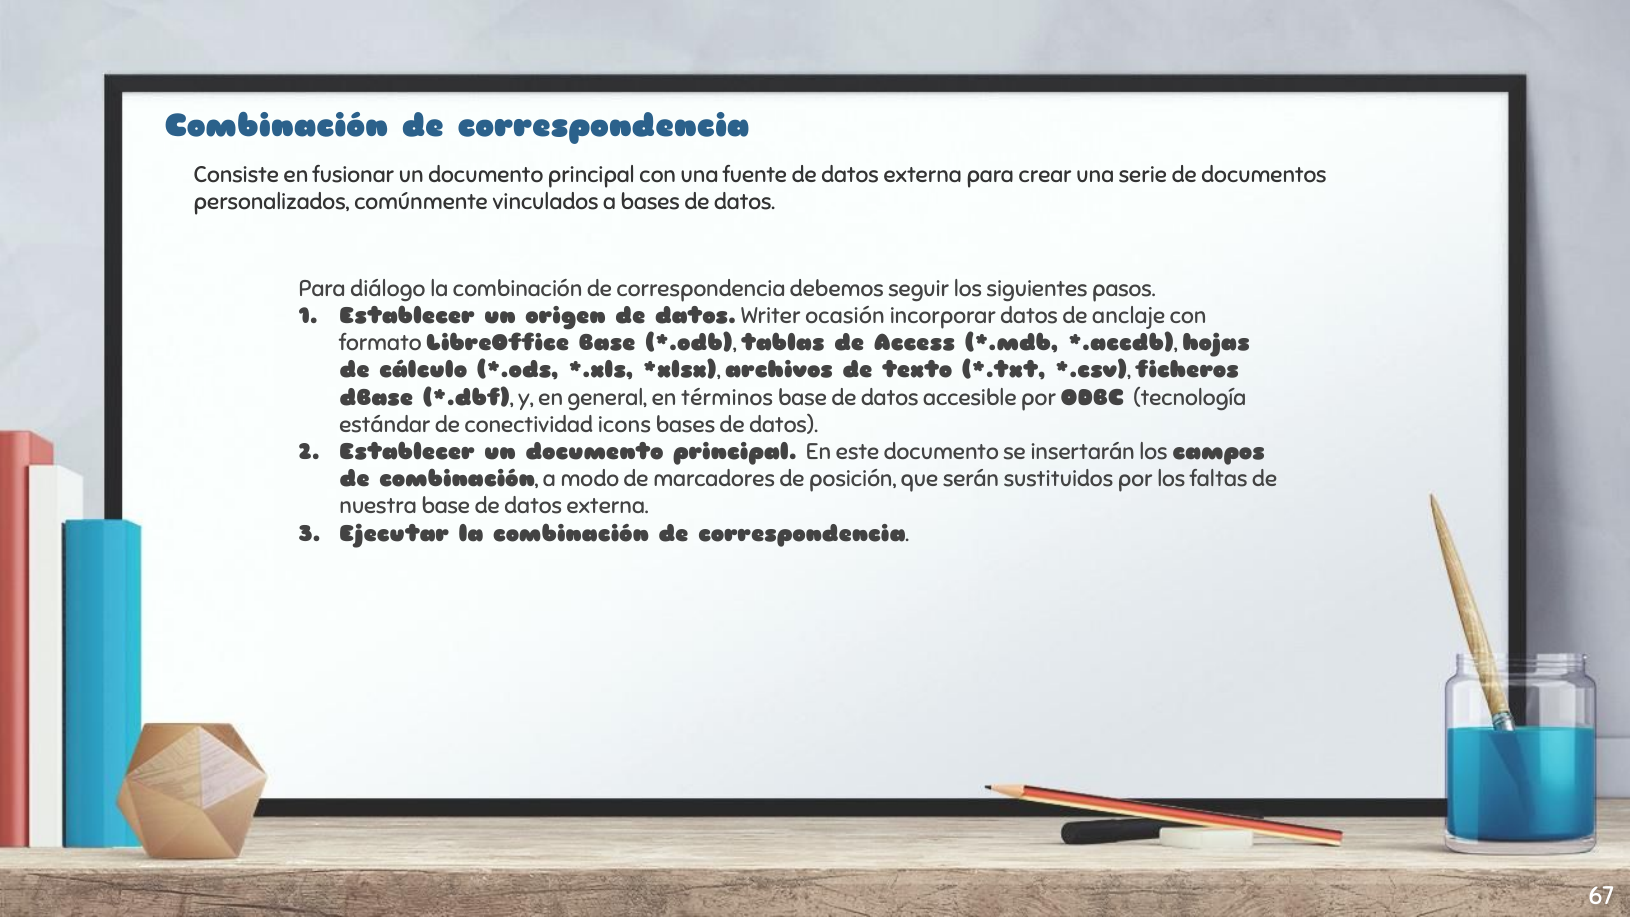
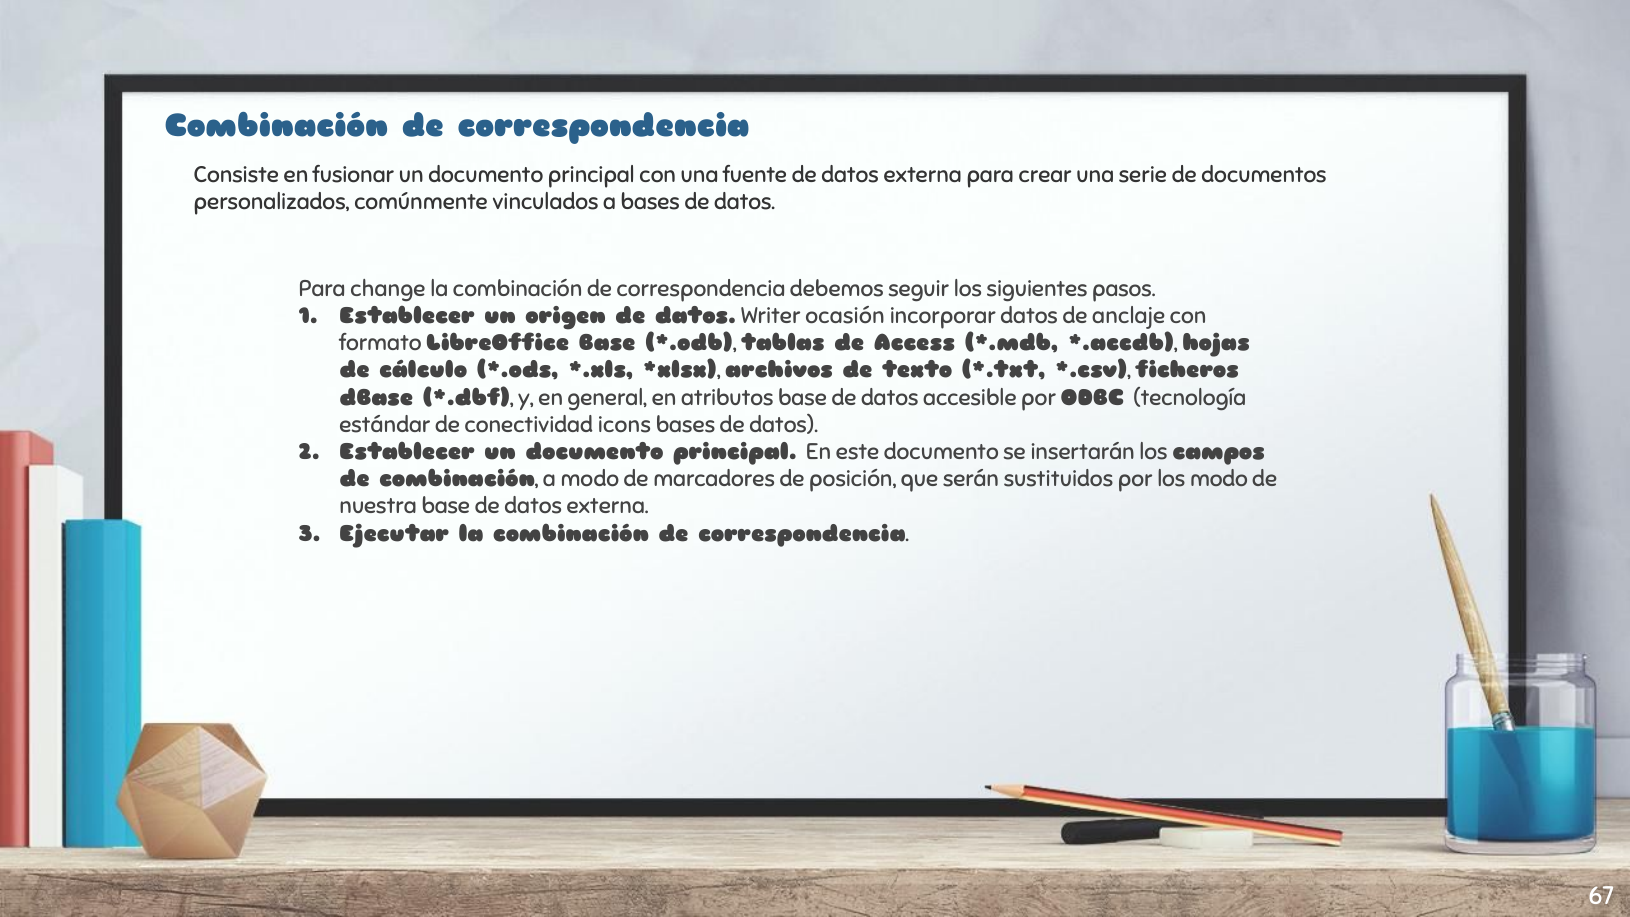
diálogo: diálogo -> change
términos: términos -> atributos
los faltas: faltas -> modo
